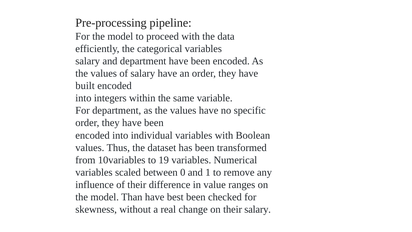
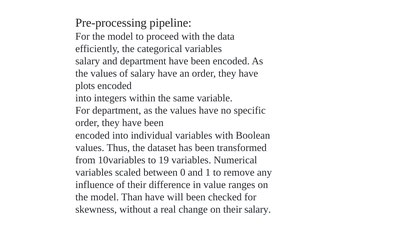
built: built -> plots
best: best -> will
